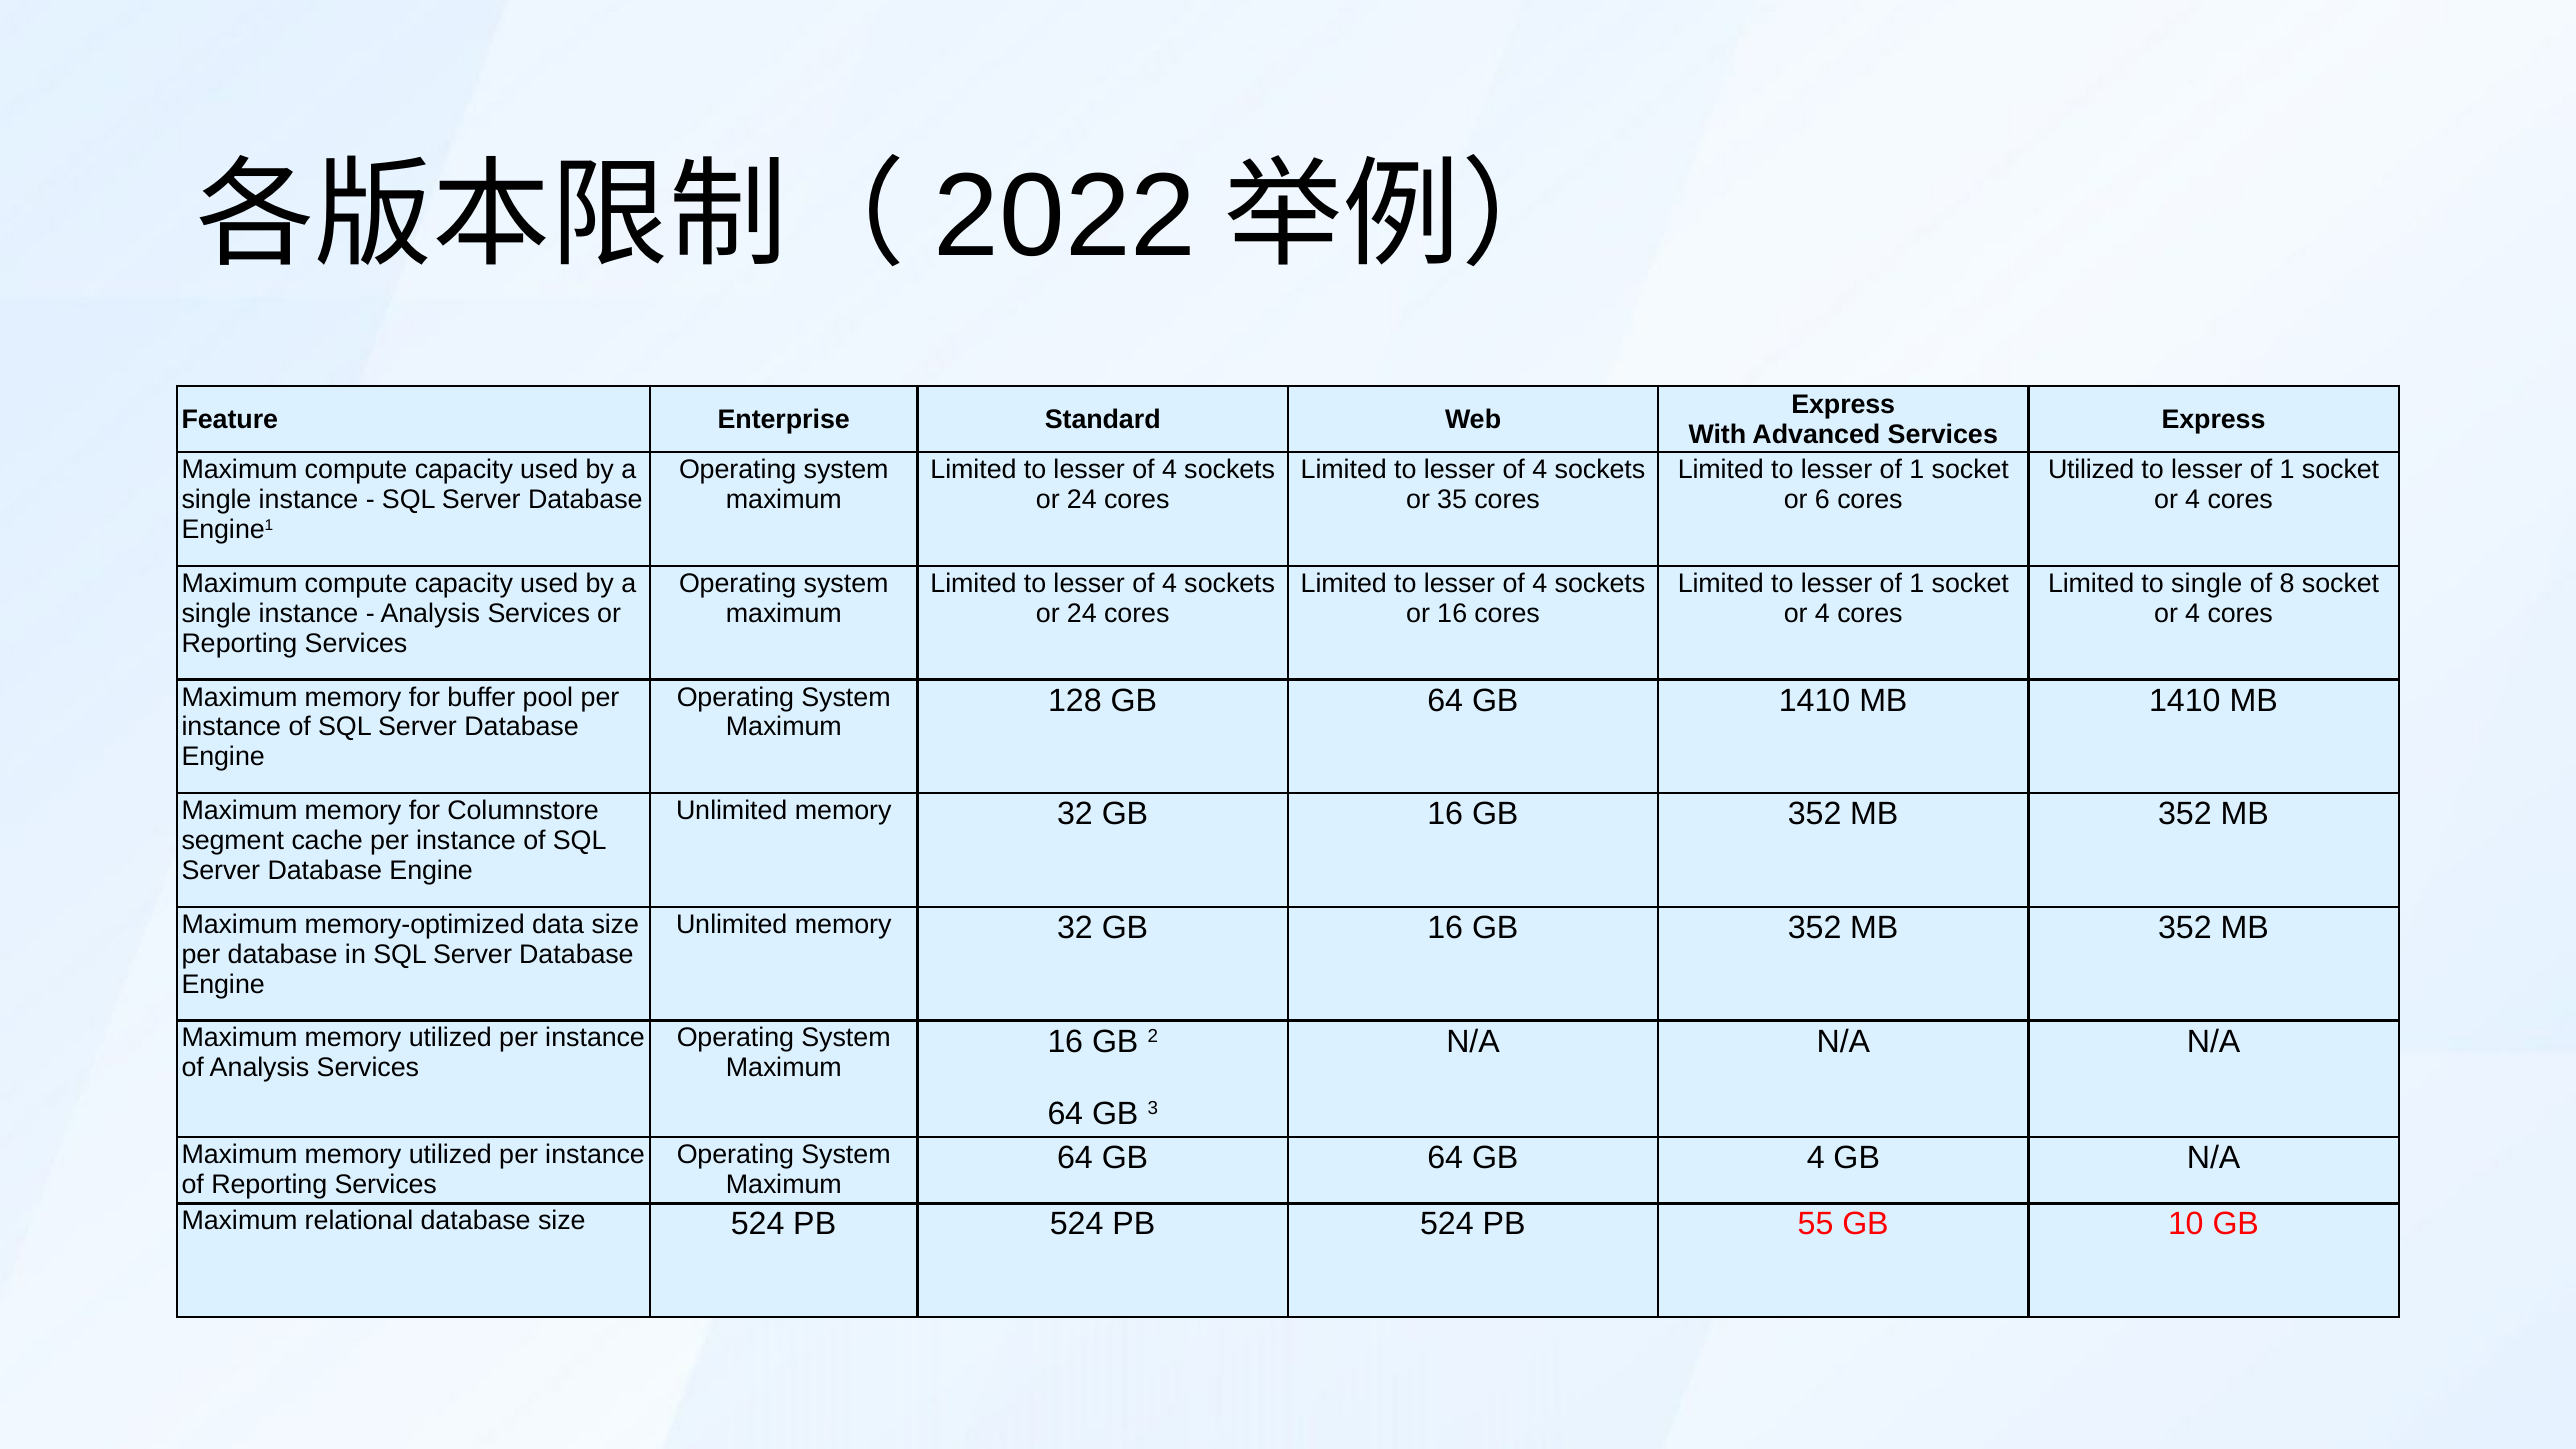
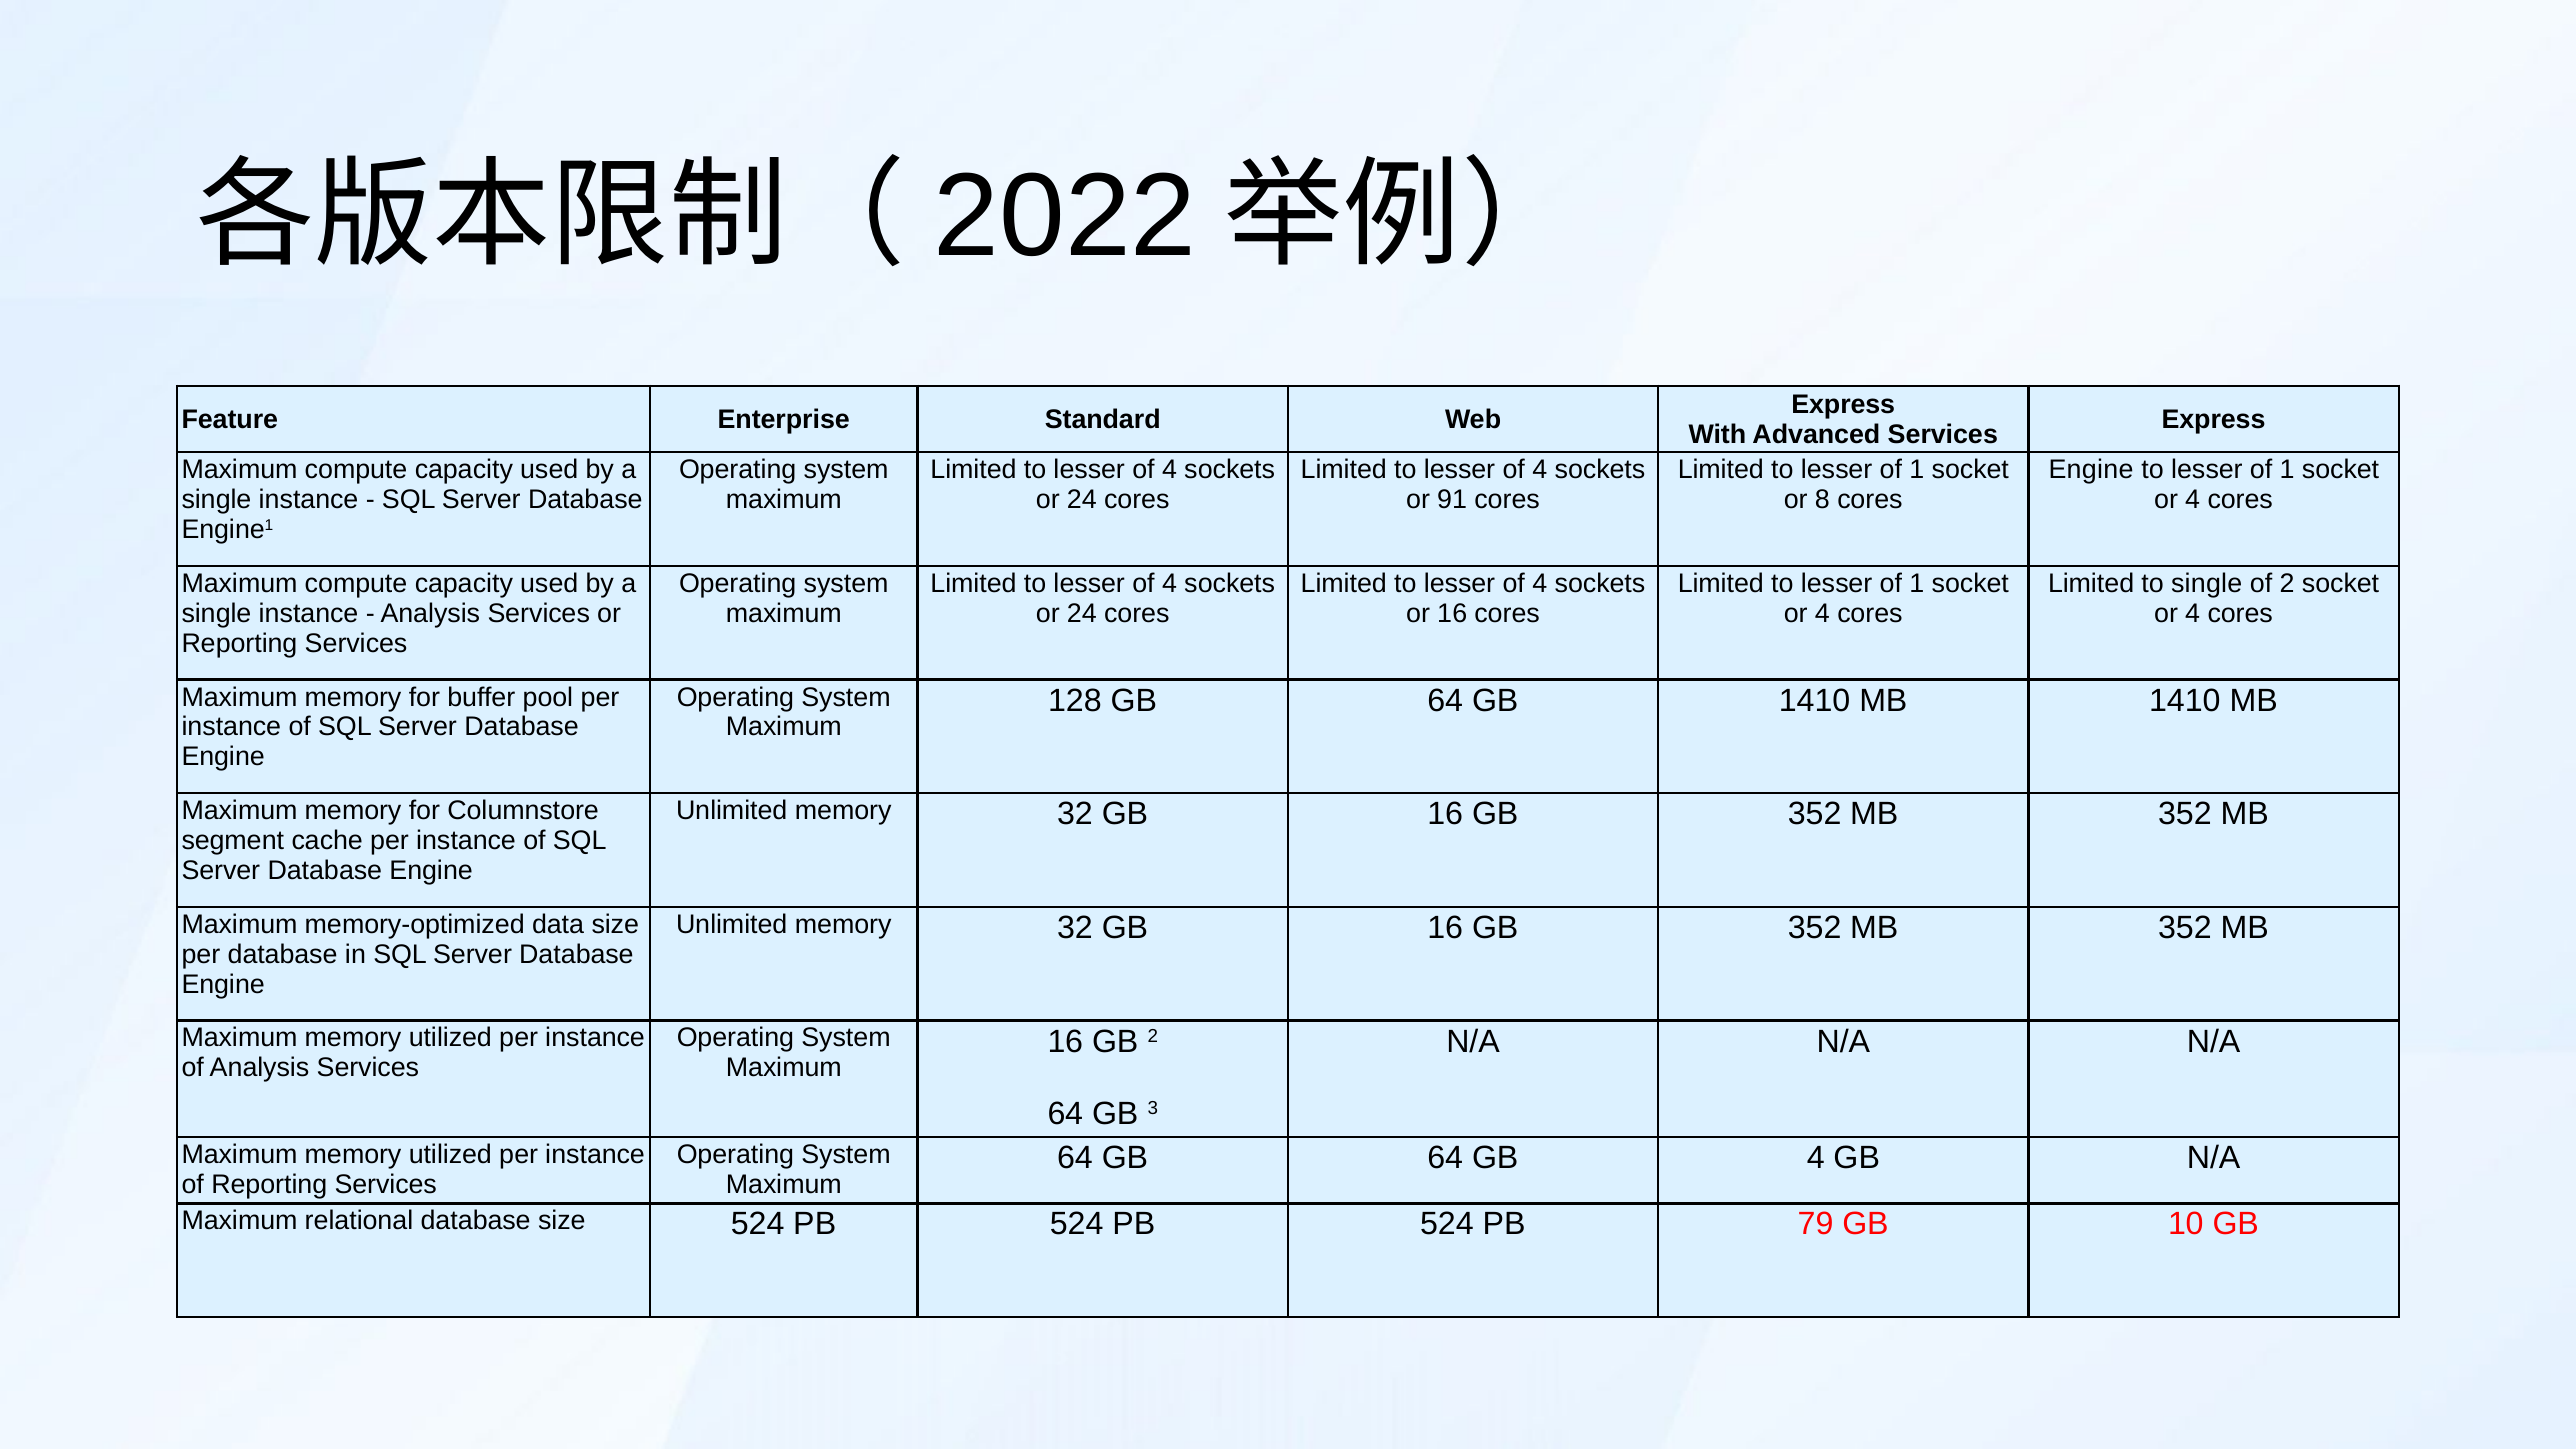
Utilized at (2091, 470): Utilized -> Engine
35: 35 -> 91
6: 6 -> 8
of 8: 8 -> 2
55: 55 -> 79
